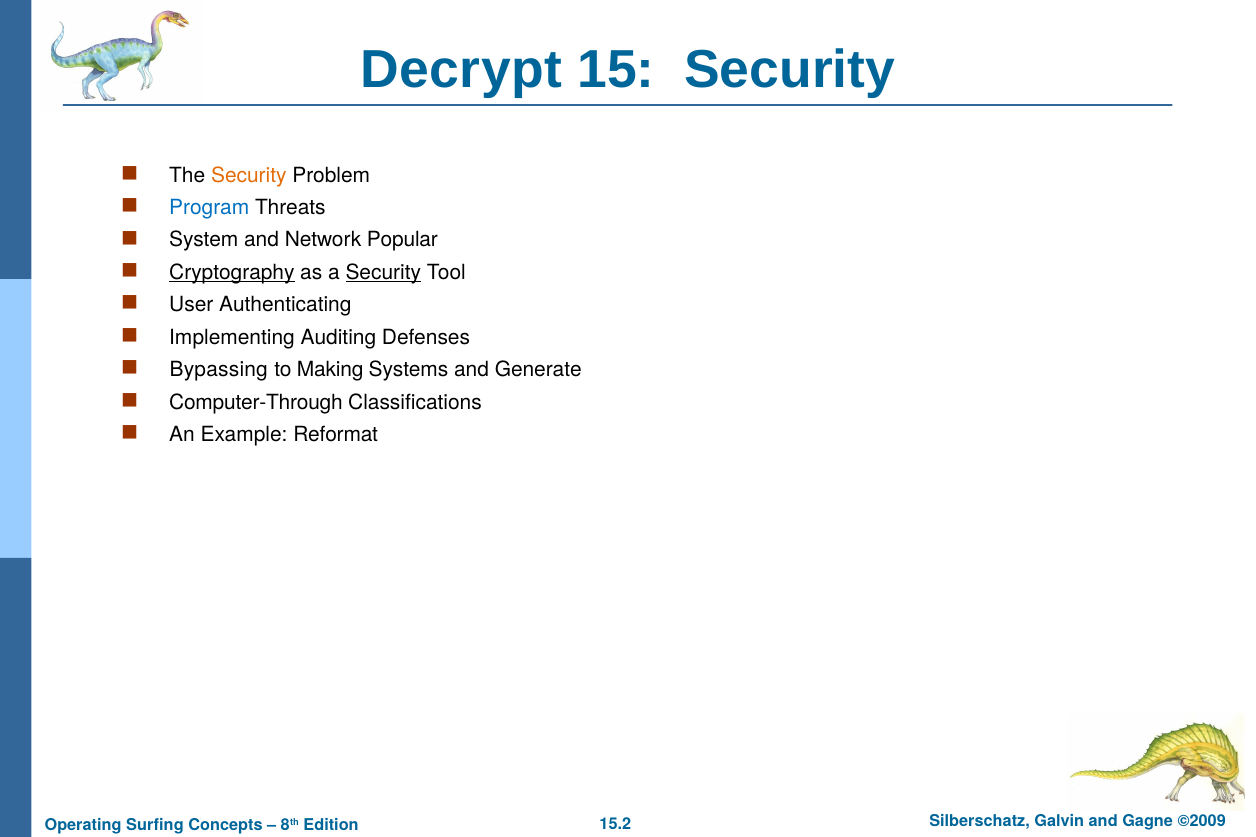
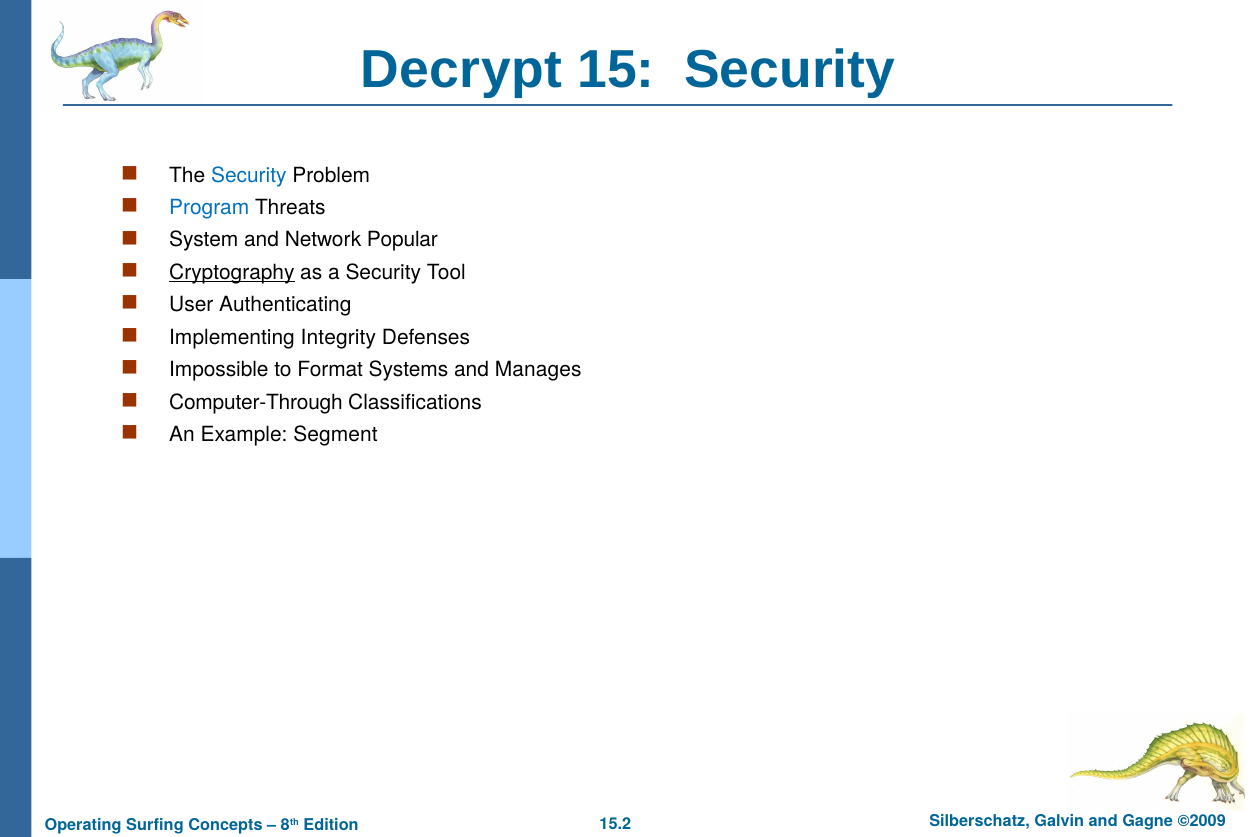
Security at (249, 175) colour: orange -> blue
Security at (383, 273) underline: present -> none
Auditing: Auditing -> Integrity
Bypassing: Bypassing -> Impossible
Making: Making -> Format
Generate: Generate -> Manages
Reformat: Reformat -> Segment
